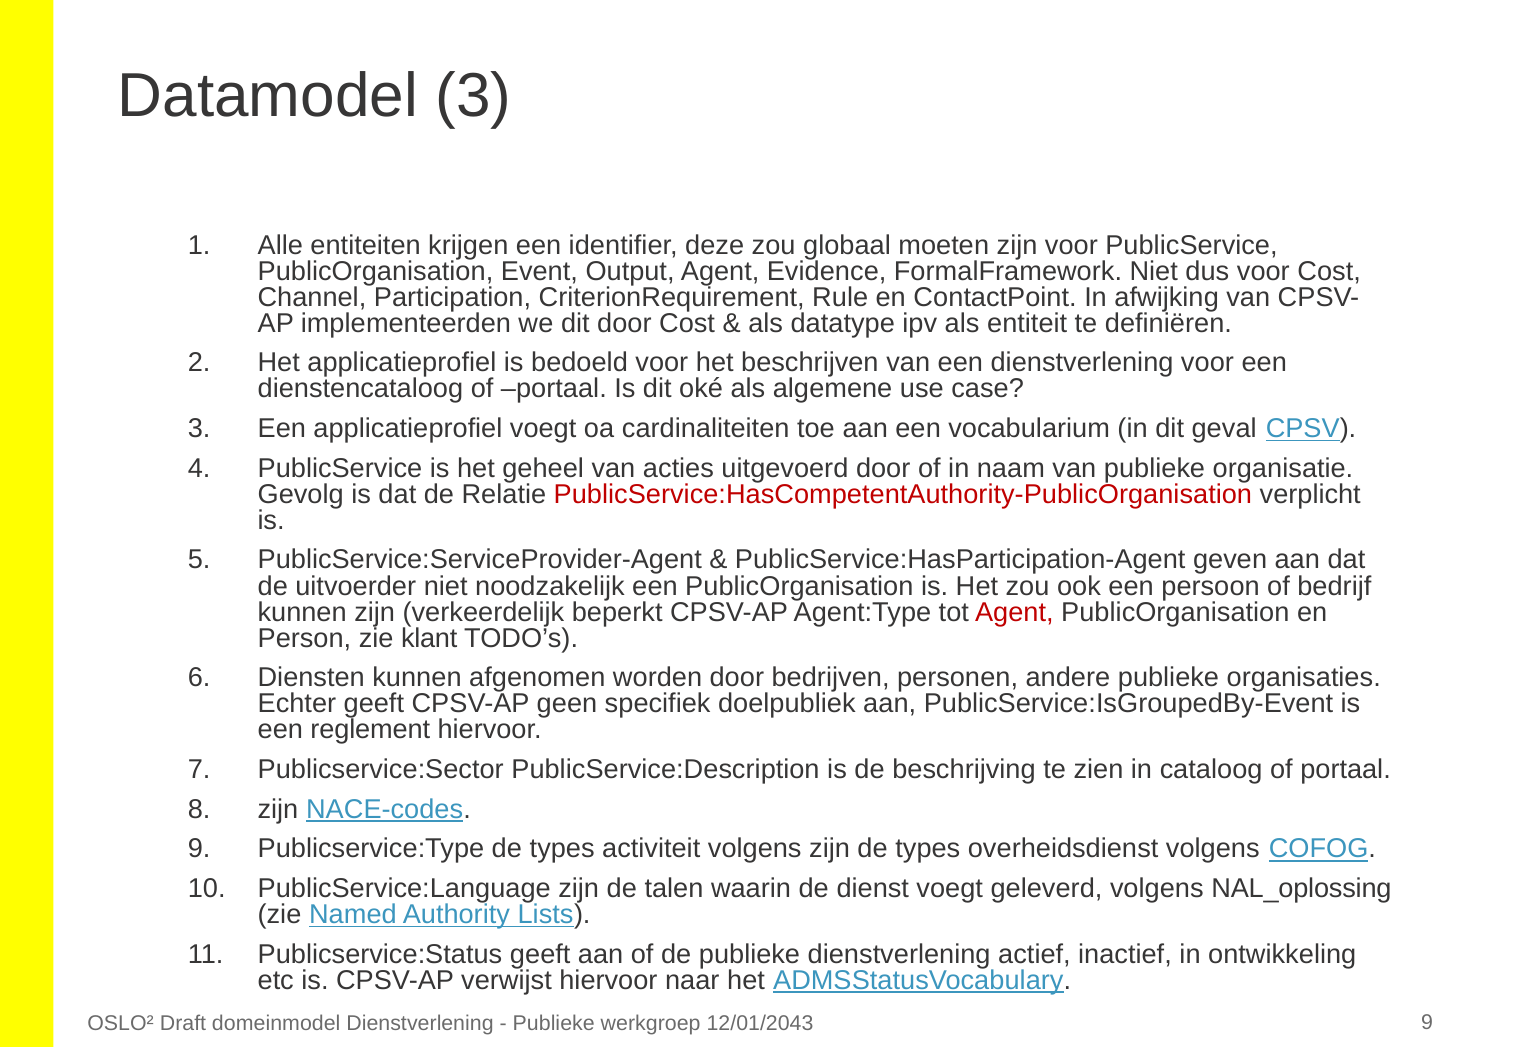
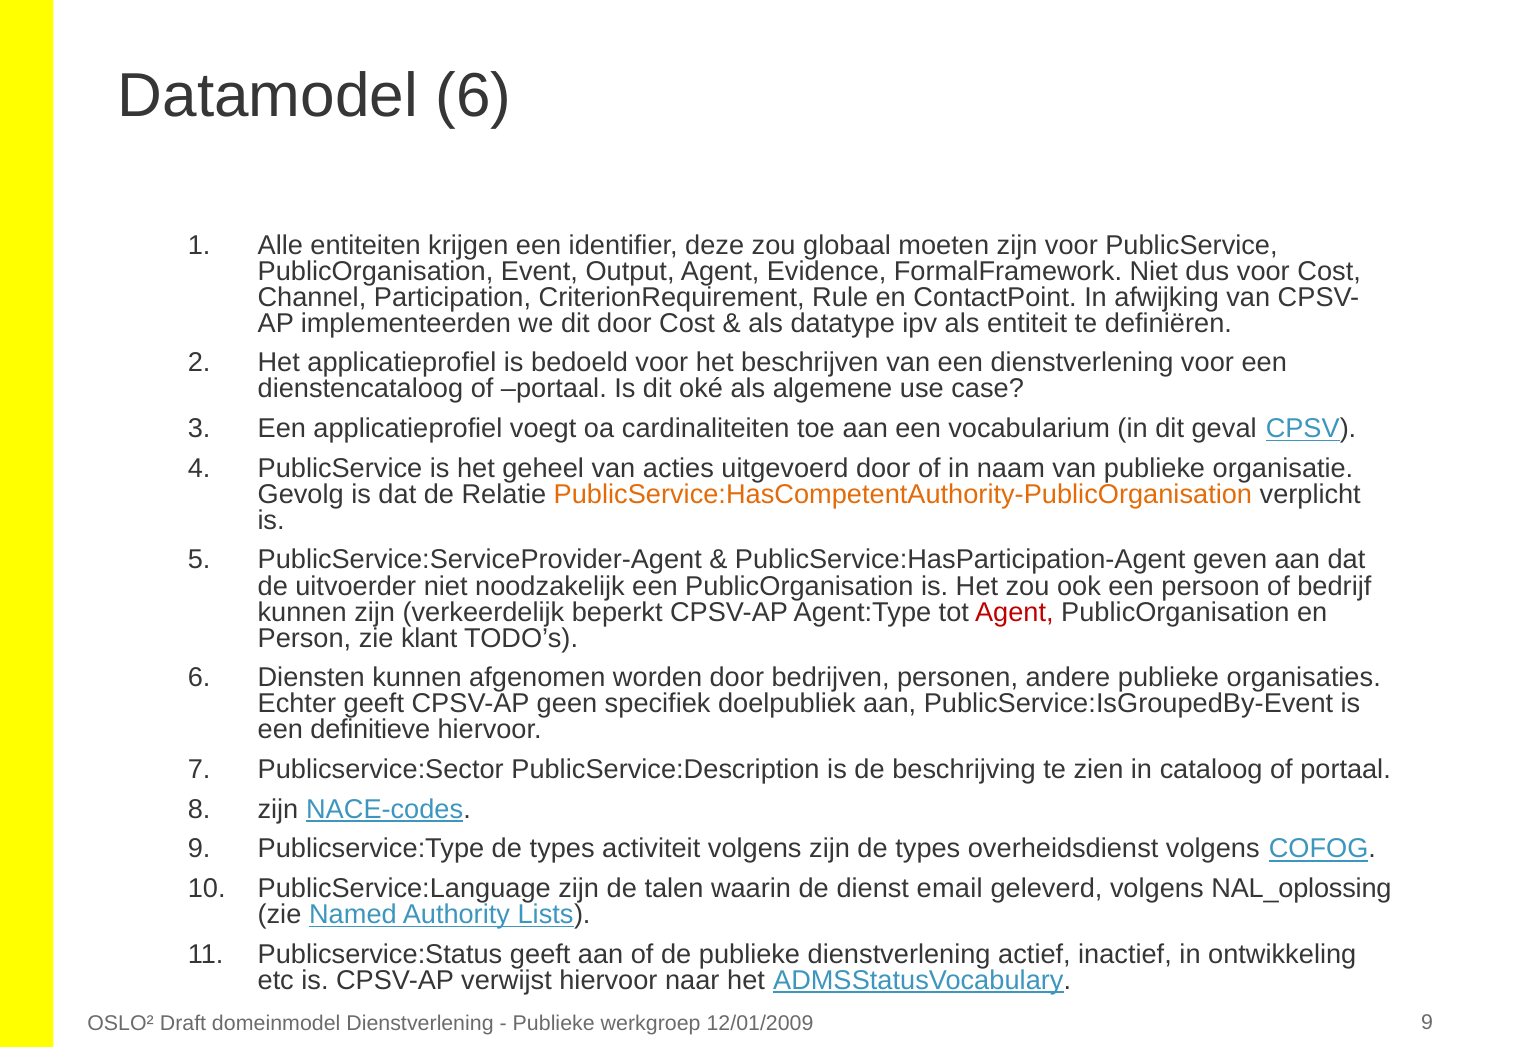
Datamodel 3: 3 -> 6
PublicService:HasCompetentAuthority-PublicOrganisation colour: red -> orange
reglement: reglement -> definitieve
dienst voegt: voegt -> email
12/01/2043: 12/01/2043 -> 12/01/2009
